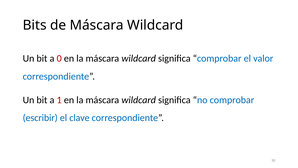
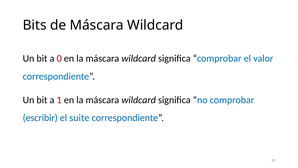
clave: clave -> suite
